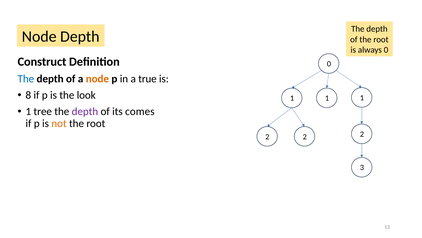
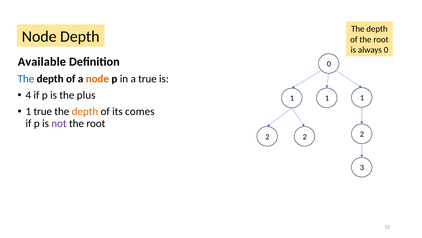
Construct: Construct -> Available
8: 8 -> 4
look: look -> plus
1 tree: tree -> true
depth at (85, 111) colour: purple -> orange
not colour: orange -> purple
